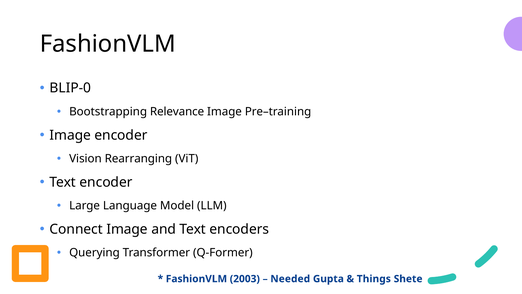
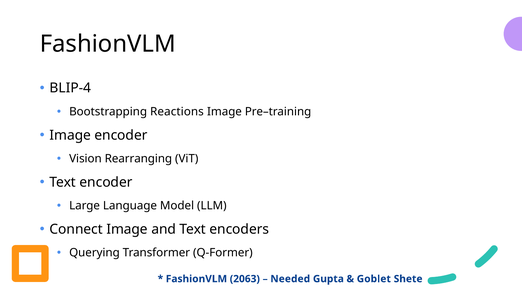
BLIP-0: BLIP-0 -> BLIP-4
Relevance: Relevance -> Reactions
2003: 2003 -> 2063
Things: Things -> Goblet
